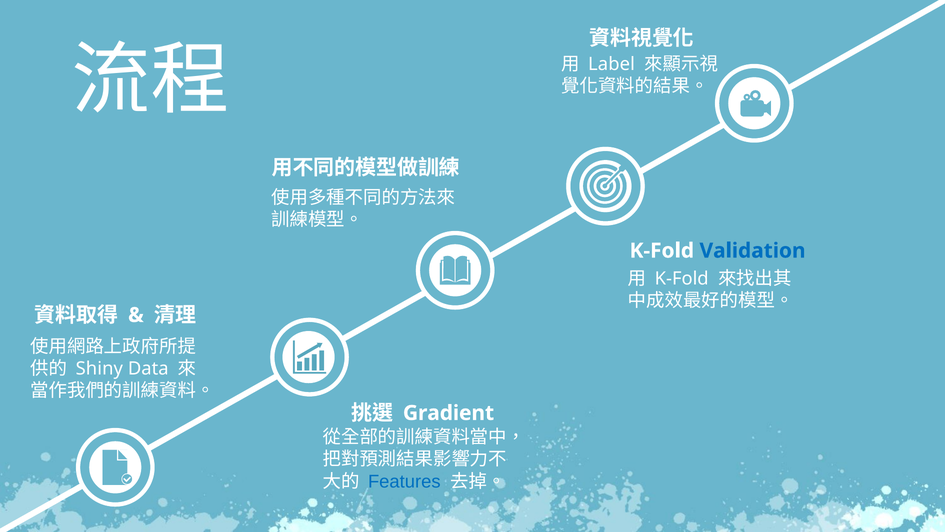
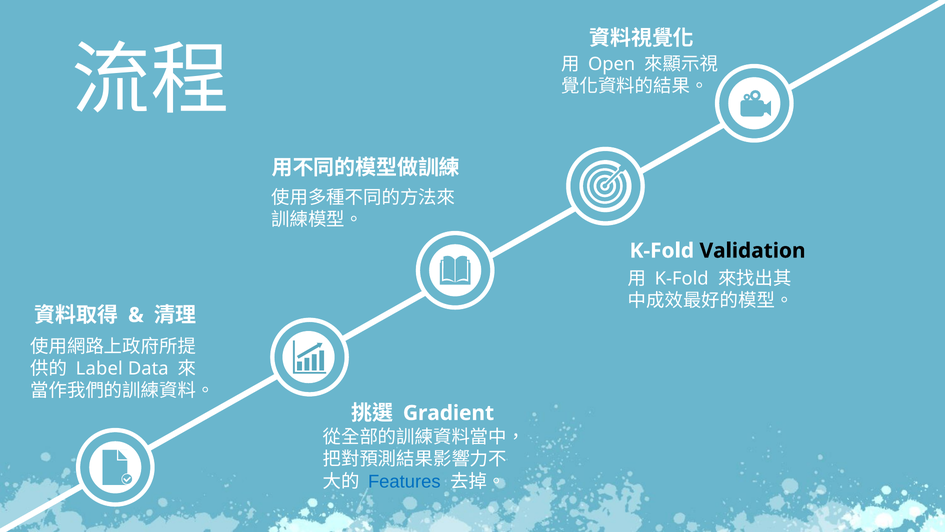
Label: Label -> Open
Validation colour: blue -> black
Shiny: Shiny -> Label
